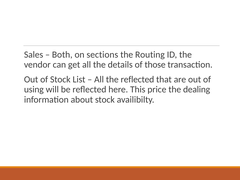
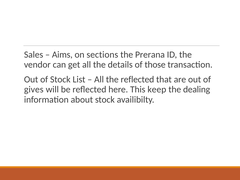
Both: Both -> Aims
Routing: Routing -> Prerana
using: using -> gives
price: price -> keep
